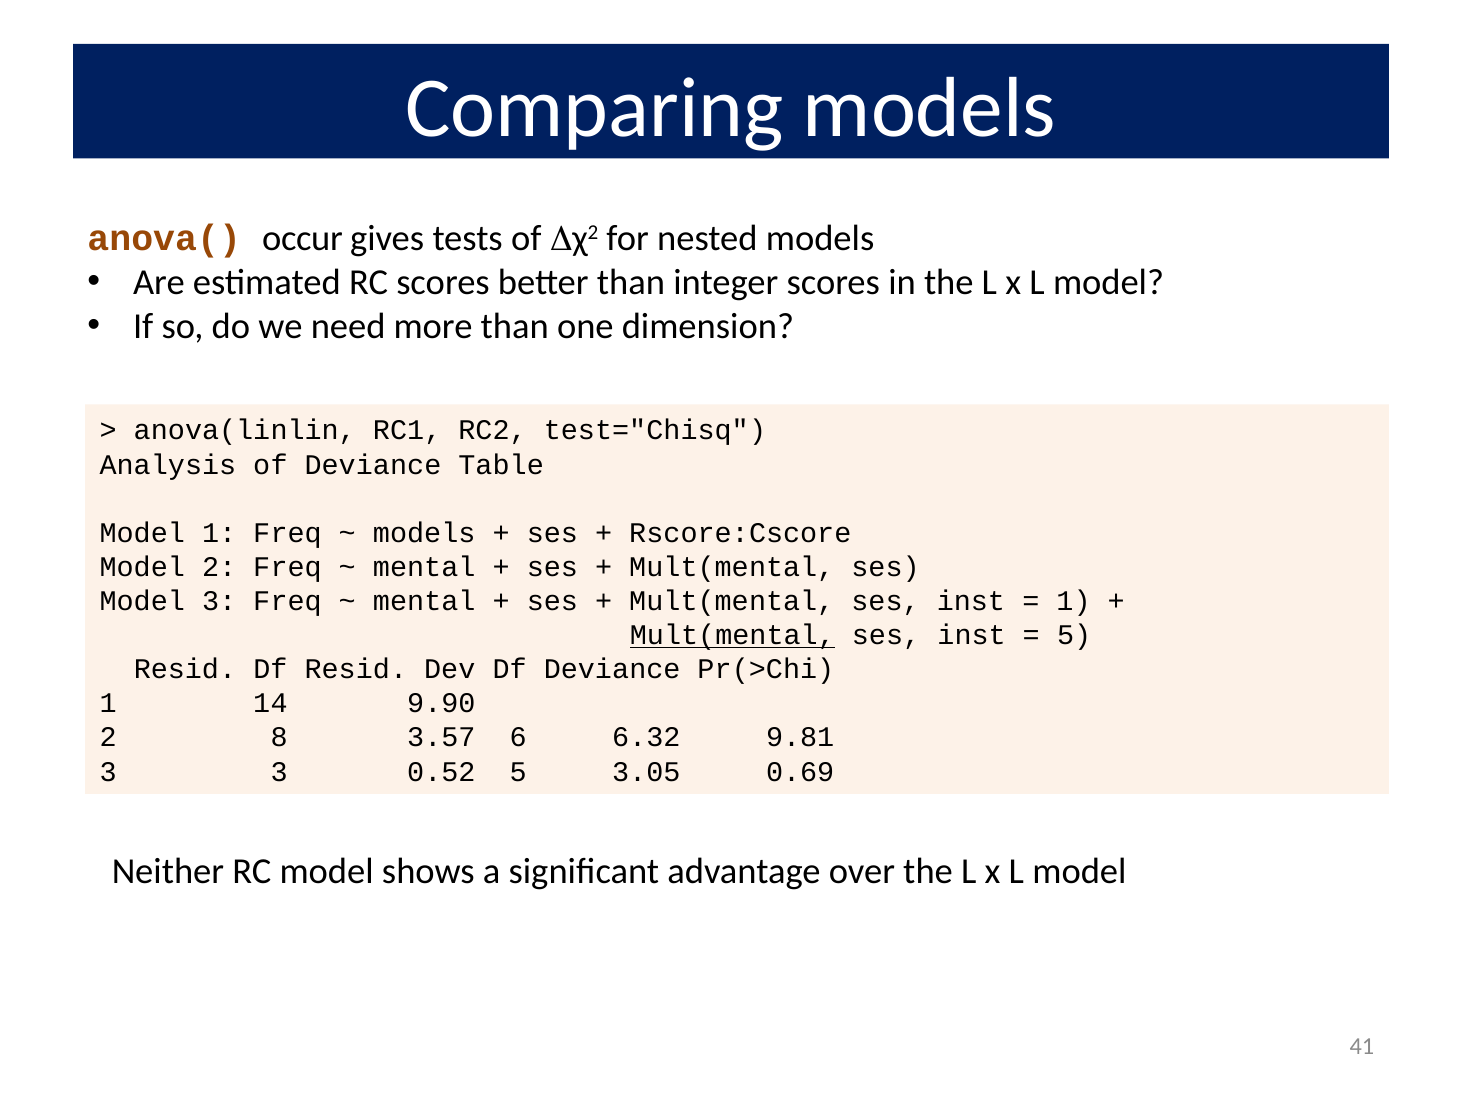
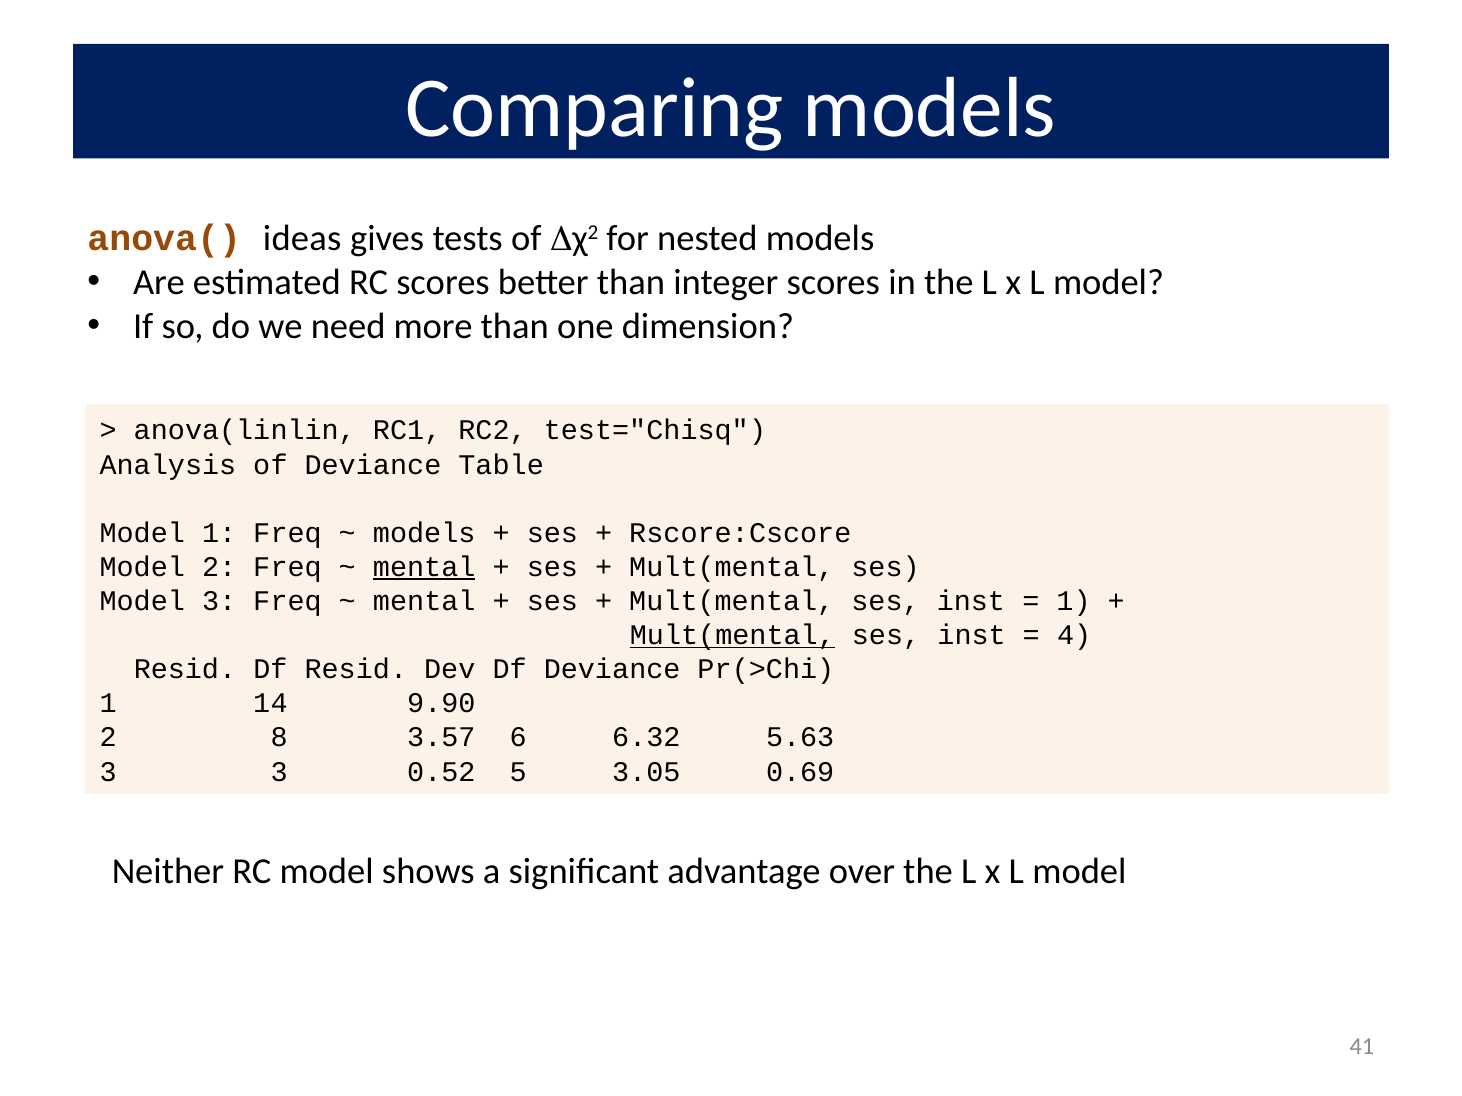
occur: occur -> ideas
mental at (424, 567) underline: none -> present
5 at (1074, 636): 5 -> 4
9.81: 9.81 -> 5.63
